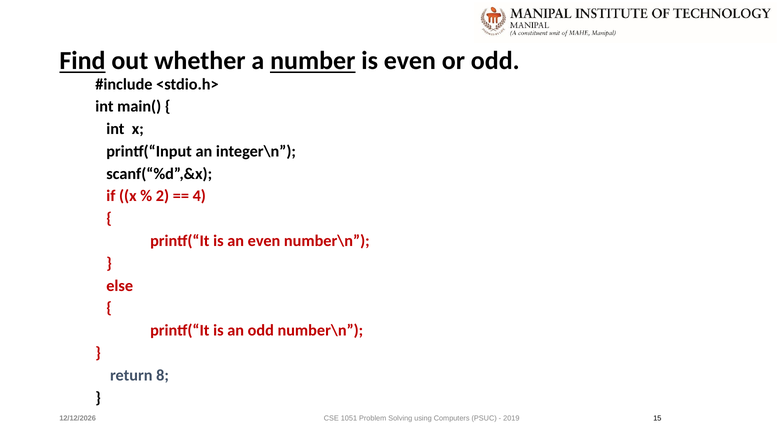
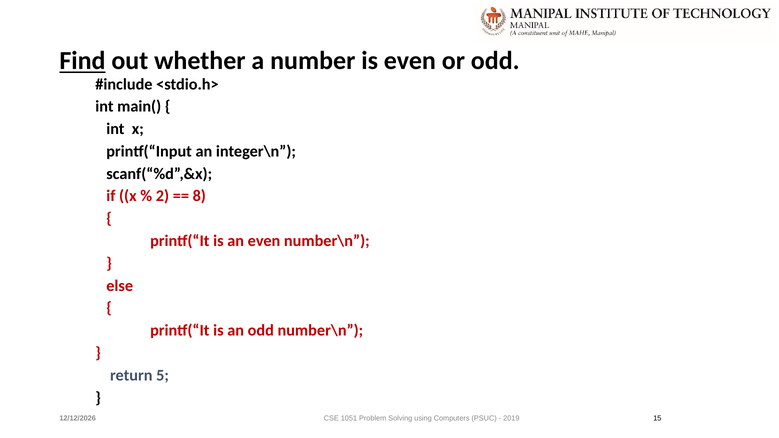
number underline: present -> none
4: 4 -> 8
8: 8 -> 5
